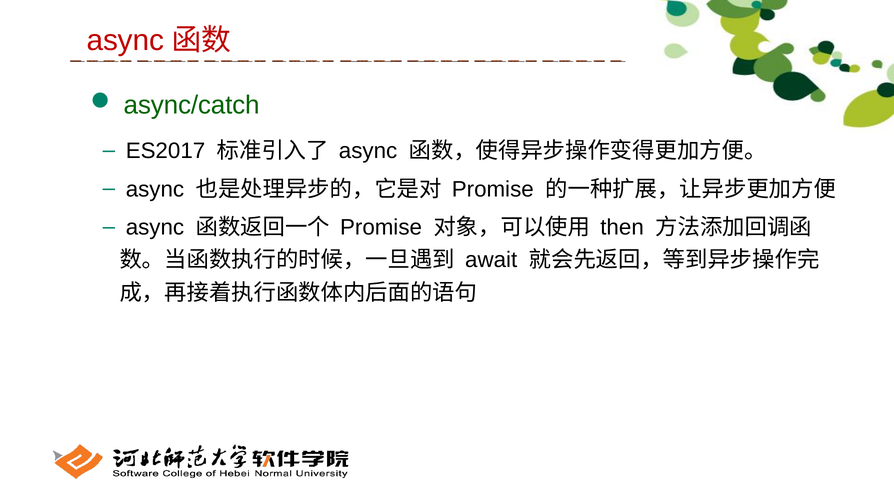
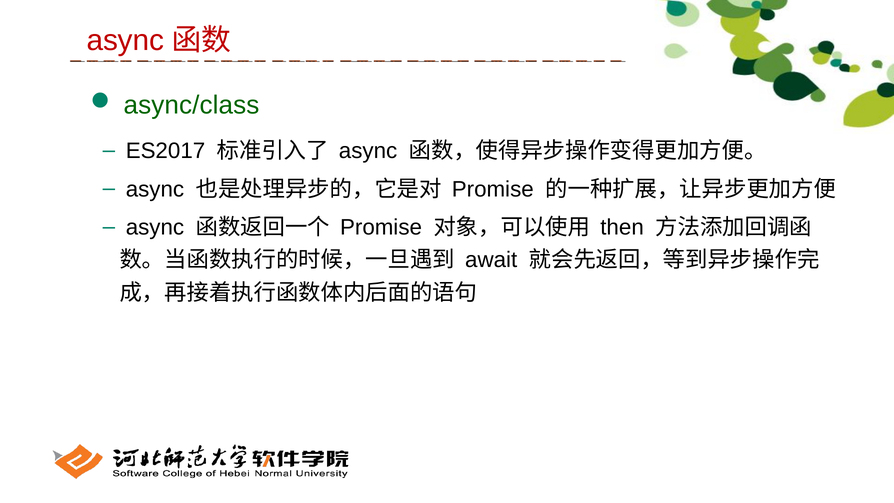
async/catch: async/catch -> async/class
